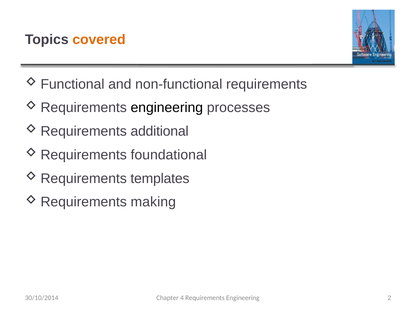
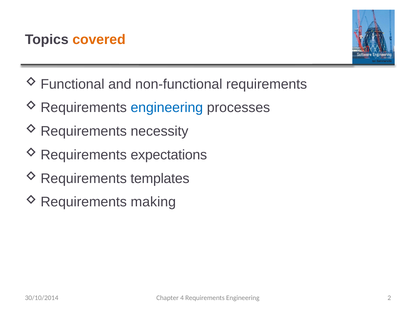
engineering at (167, 108) colour: black -> blue
additional: additional -> necessity
foundational: foundational -> expectations
